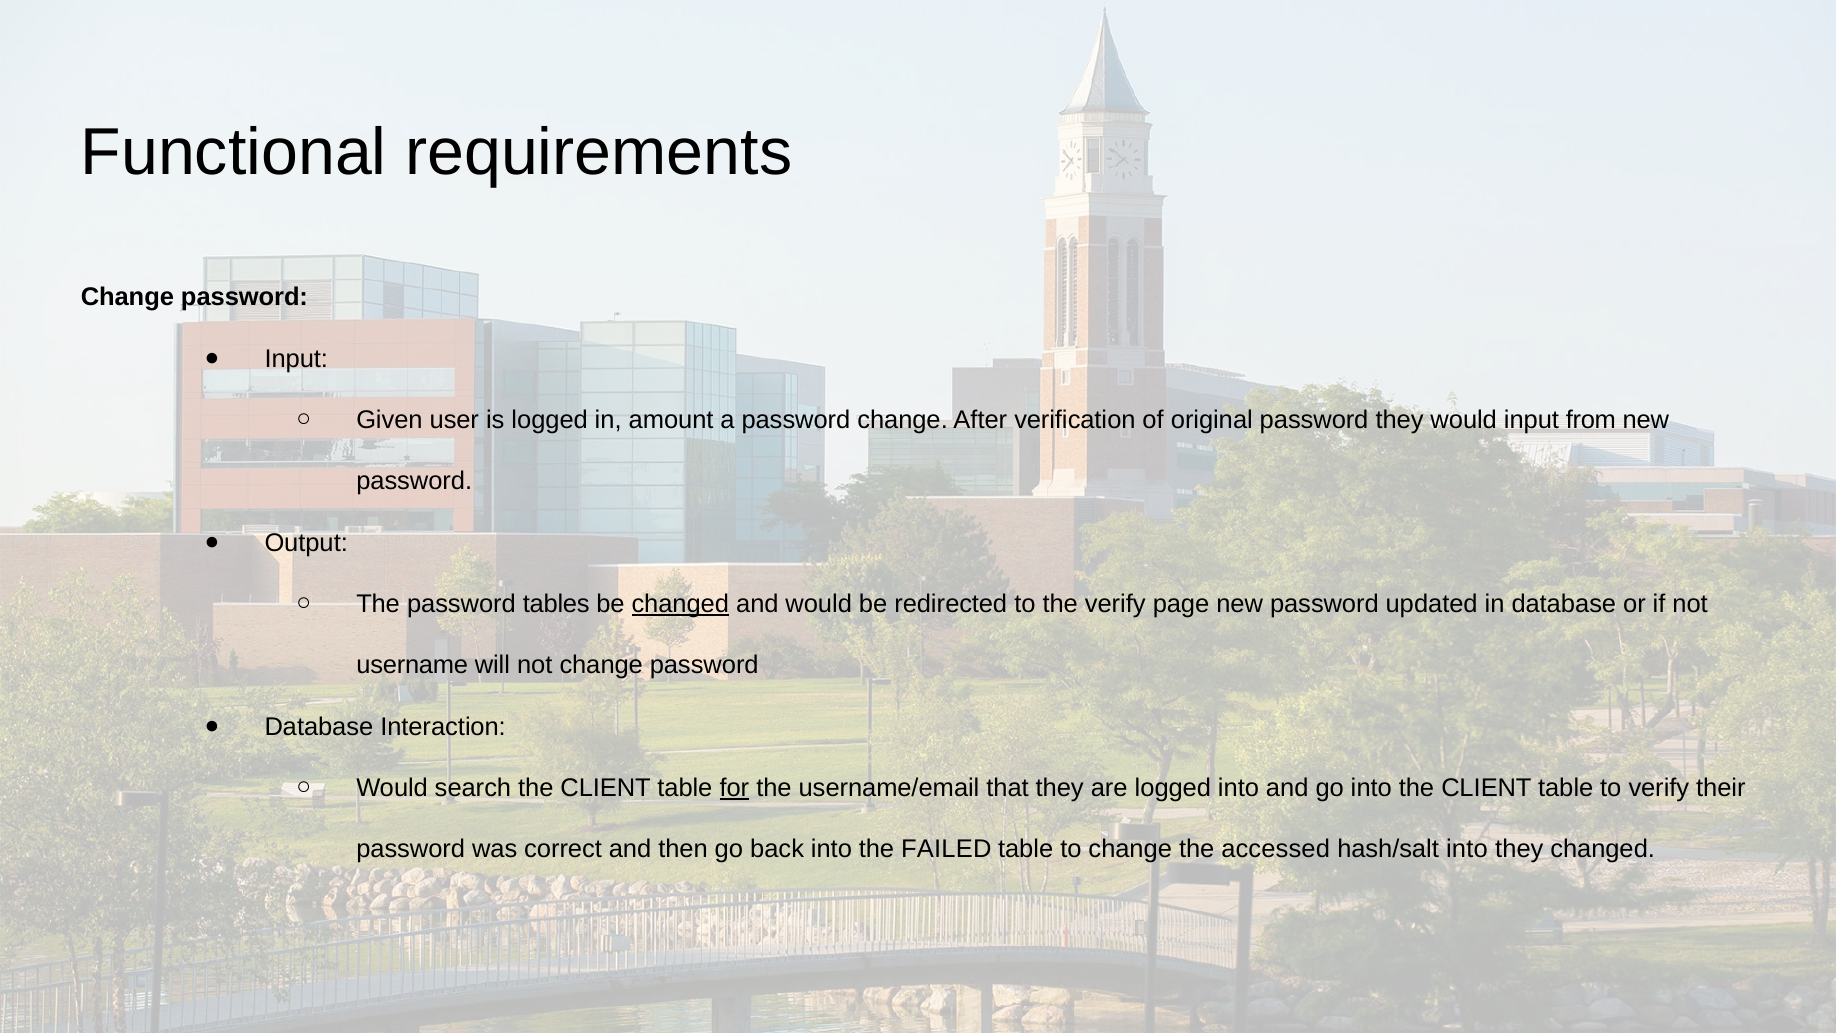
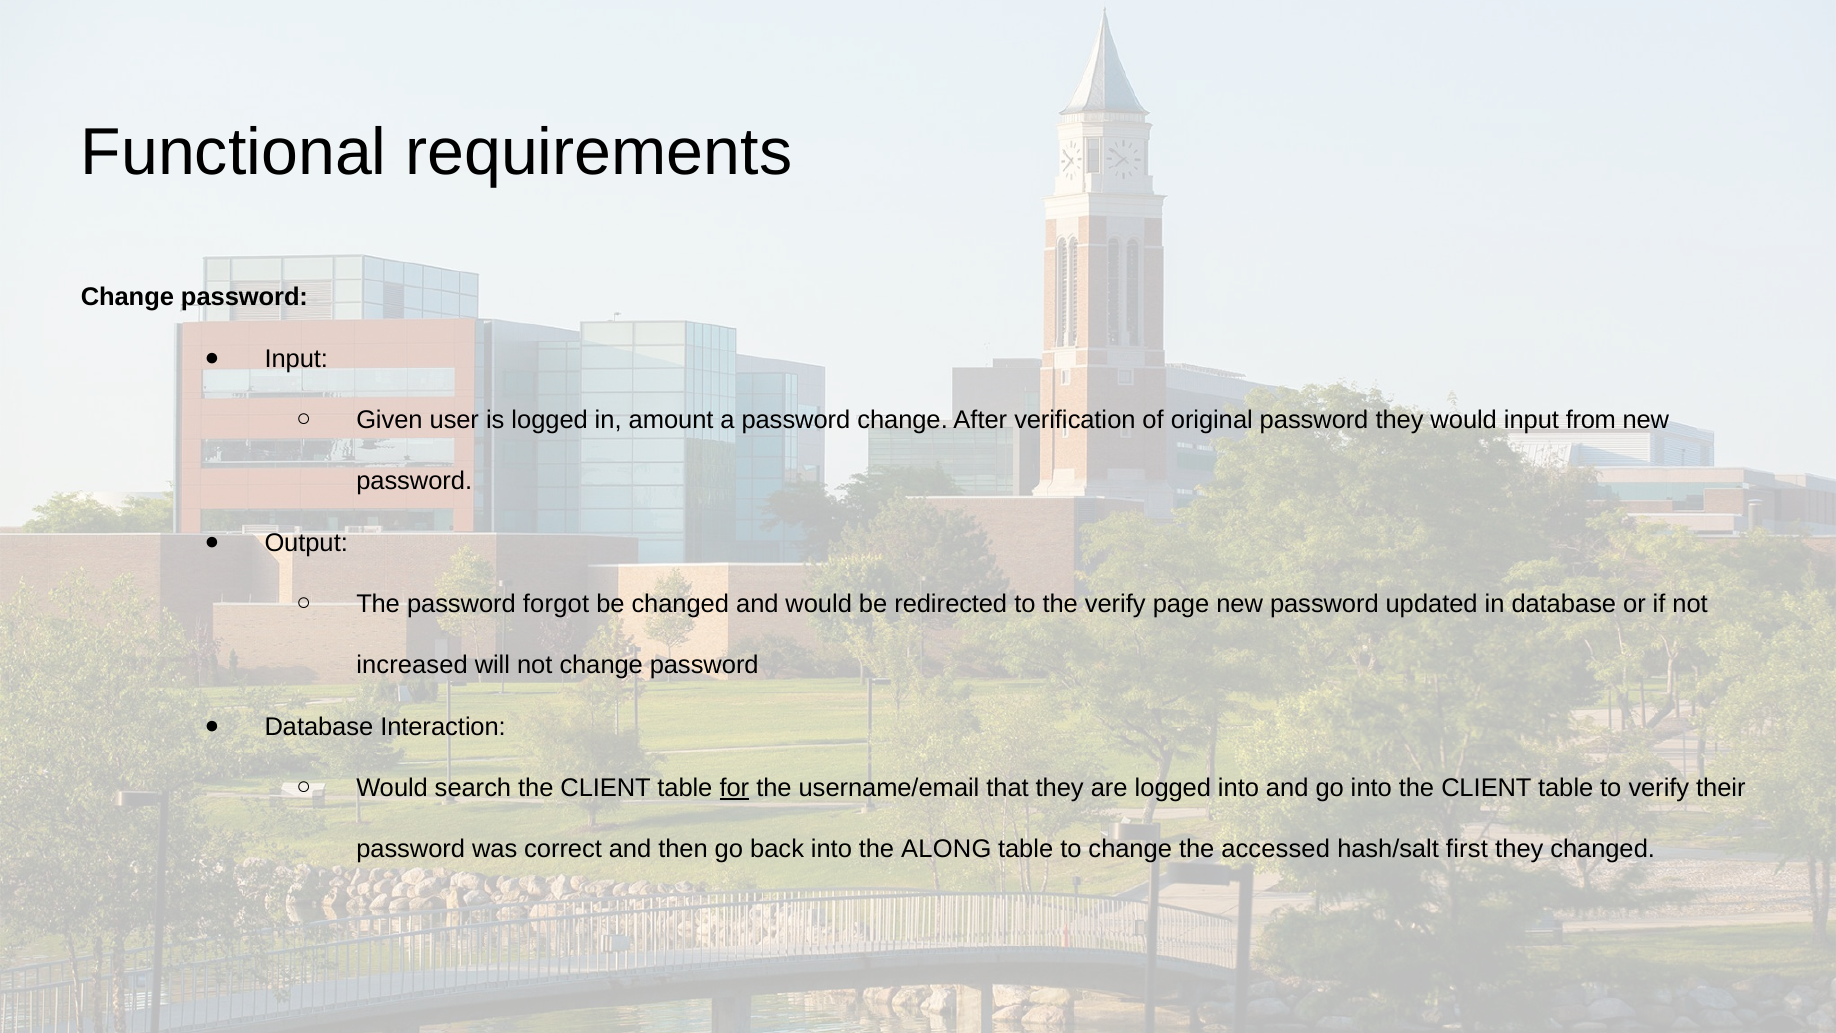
tables: tables -> forgot
changed at (680, 604) underline: present -> none
username: username -> increased
FAILED: FAILED -> ALONG
hash/salt into: into -> first
